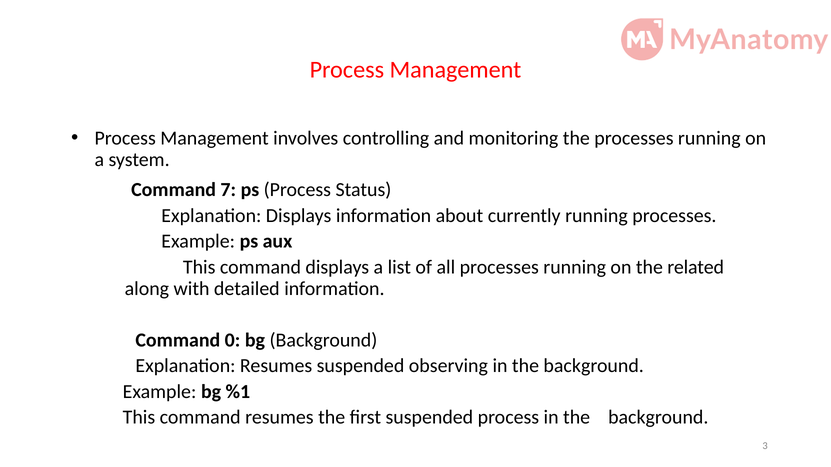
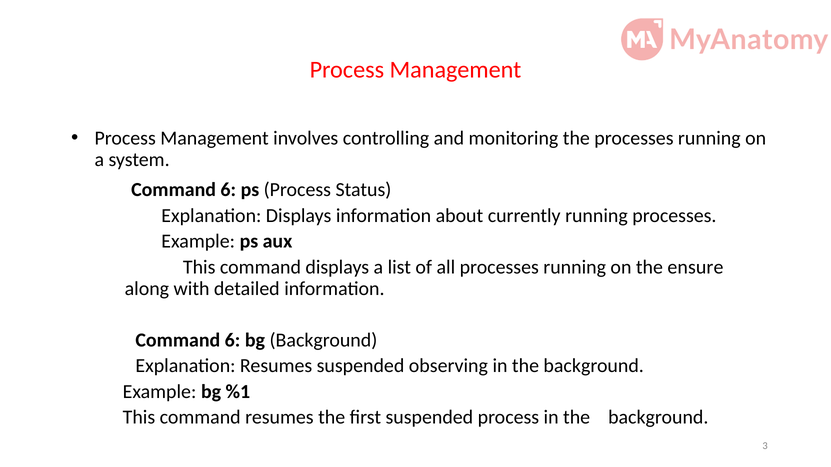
7 at (228, 190): 7 -> 6
related: related -> ensure
0 at (232, 340): 0 -> 6
